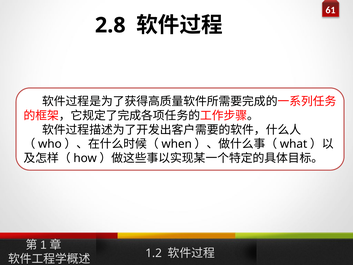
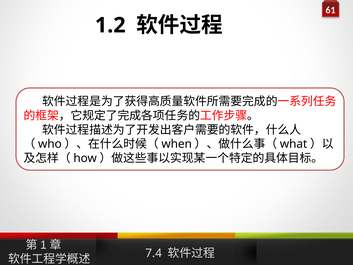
2.8: 2.8 -> 1.2
1.2: 1.2 -> 7.4
